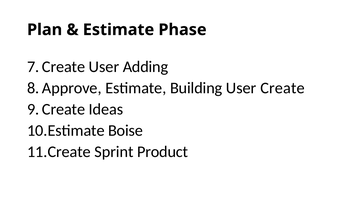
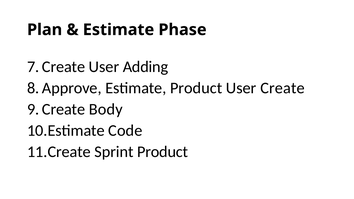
Estimate Building: Building -> Product
Ideas: Ideas -> Body
Boise: Boise -> Code
